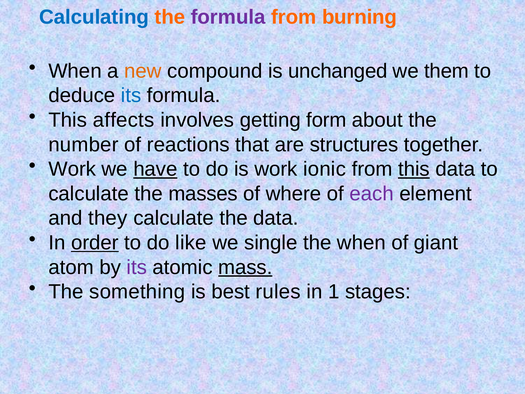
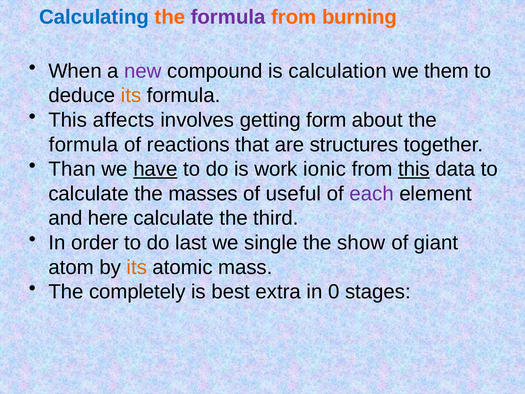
new colour: orange -> purple
unchanged: unchanged -> calculation
its at (131, 96) colour: blue -> orange
number at (83, 145): number -> formula
Work at (72, 169): Work -> Than
where: where -> useful
they: they -> here
the data: data -> third
order underline: present -> none
like: like -> last
the when: when -> show
its at (137, 267) colour: purple -> orange
mass underline: present -> none
something: something -> completely
rules: rules -> extra
1: 1 -> 0
